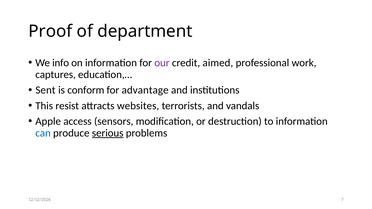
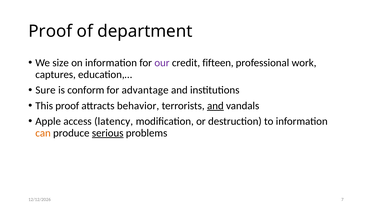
info: info -> size
aimed: aimed -> fifteen
Sent: Sent -> Sure
This resist: resist -> proof
websites: websites -> behavior
and at (215, 106) underline: none -> present
sensors: sensors -> latency
can colour: blue -> orange
